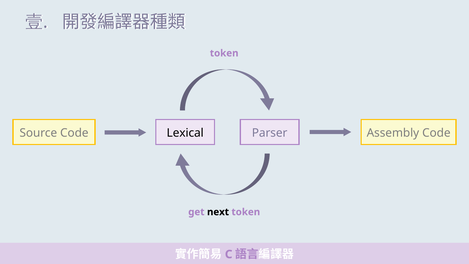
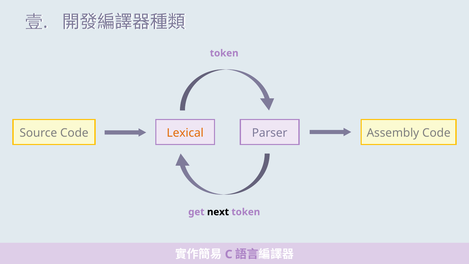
Lexical colour: black -> orange
